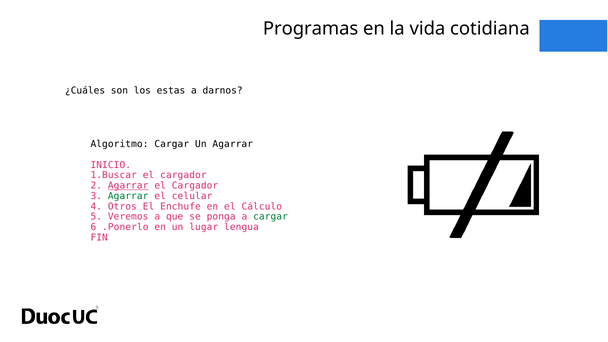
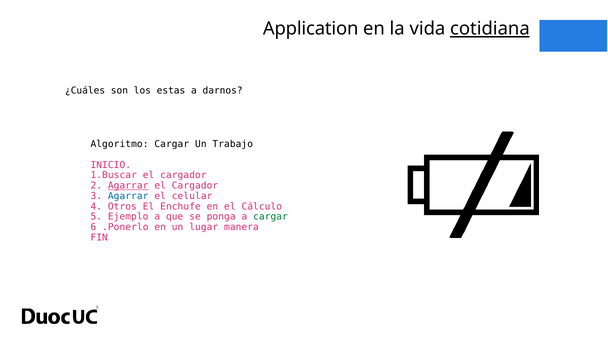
Programas: Programas -> Application
cotidiana underline: none -> present
Un Agarrar: Agarrar -> Trabajo
Agarrar at (128, 196) colour: green -> blue
Veremos: Veremos -> Ejemplo
lengua: lengua -> manera
